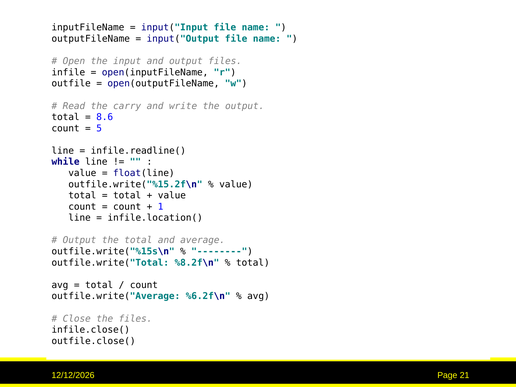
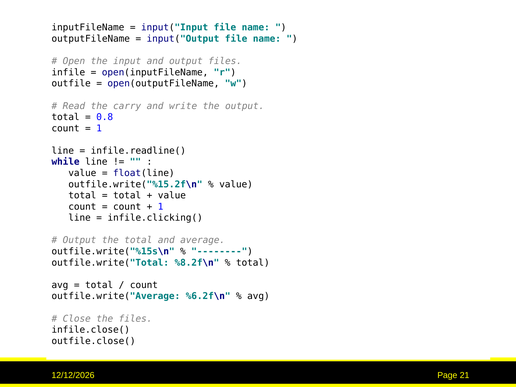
8.6: 8.6 -> 0.8
5 at (99, 128): 5 -> 1
infile.location(: infile.location( -> infile.clicking(
